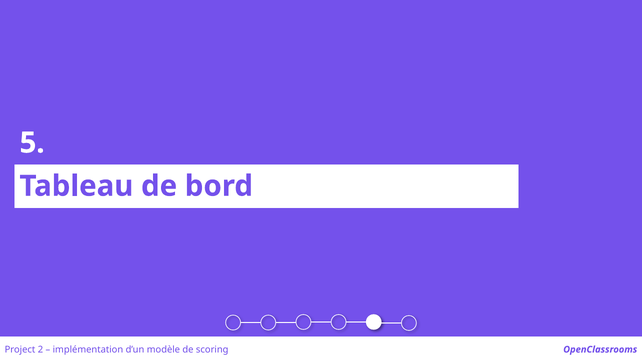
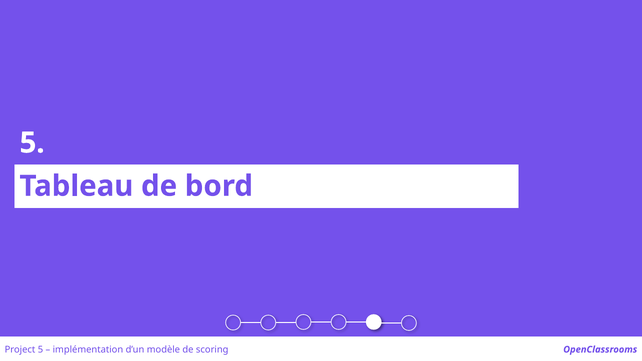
Project 2: 2 -> 5
